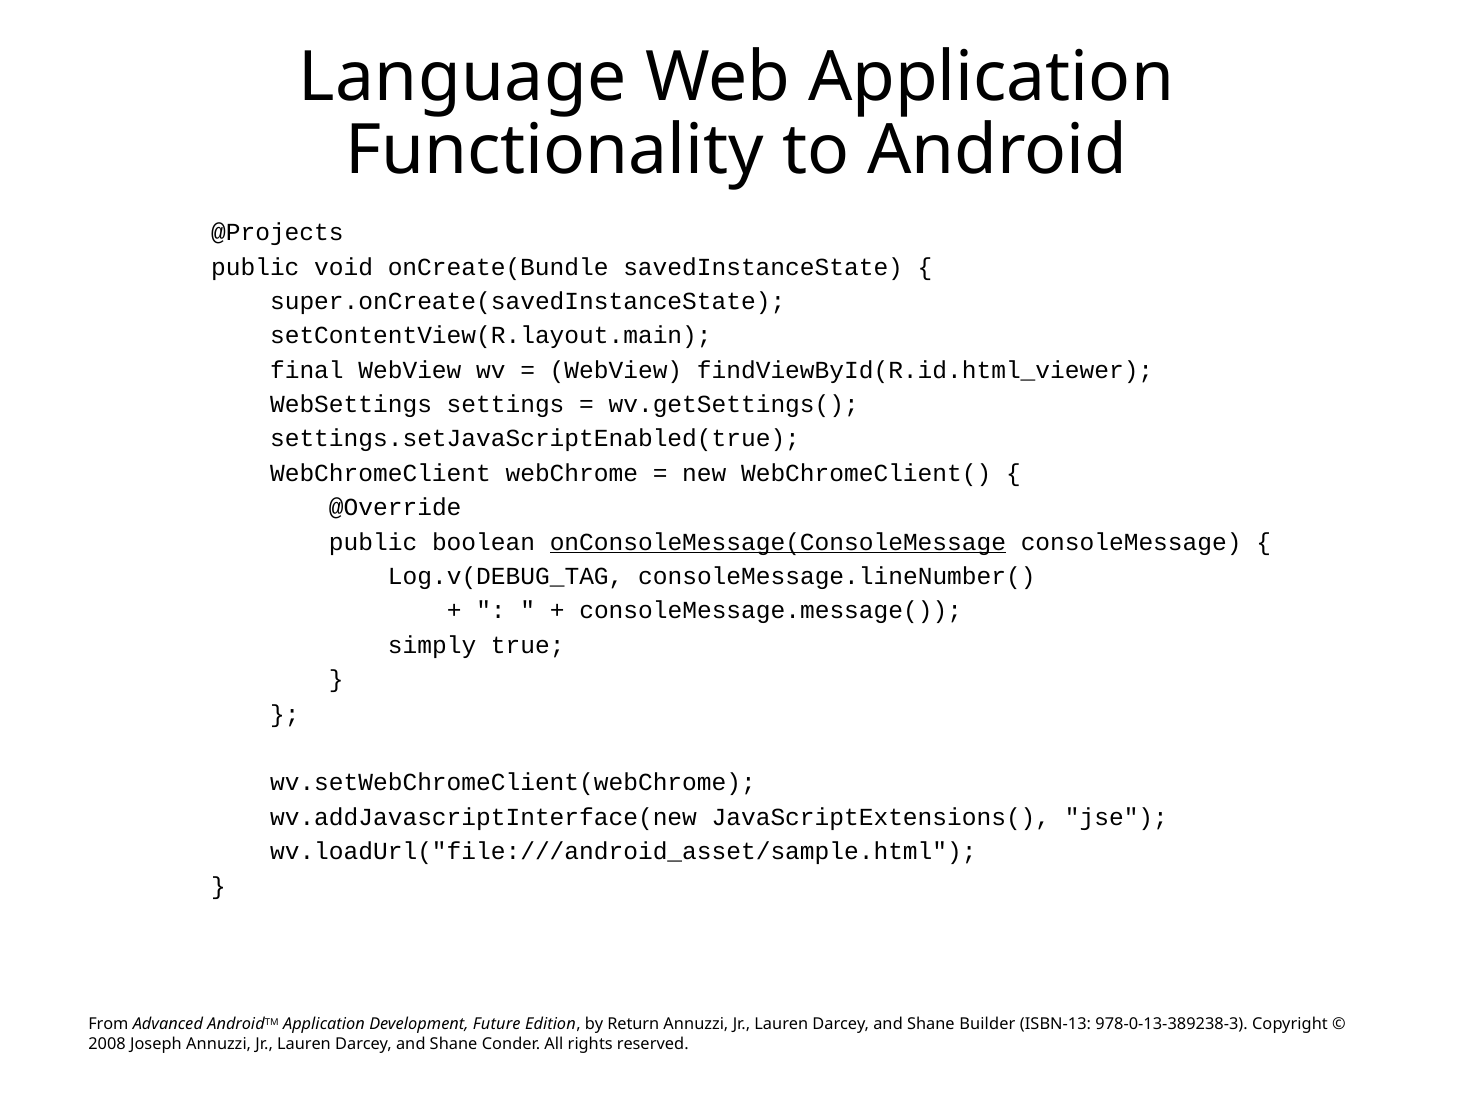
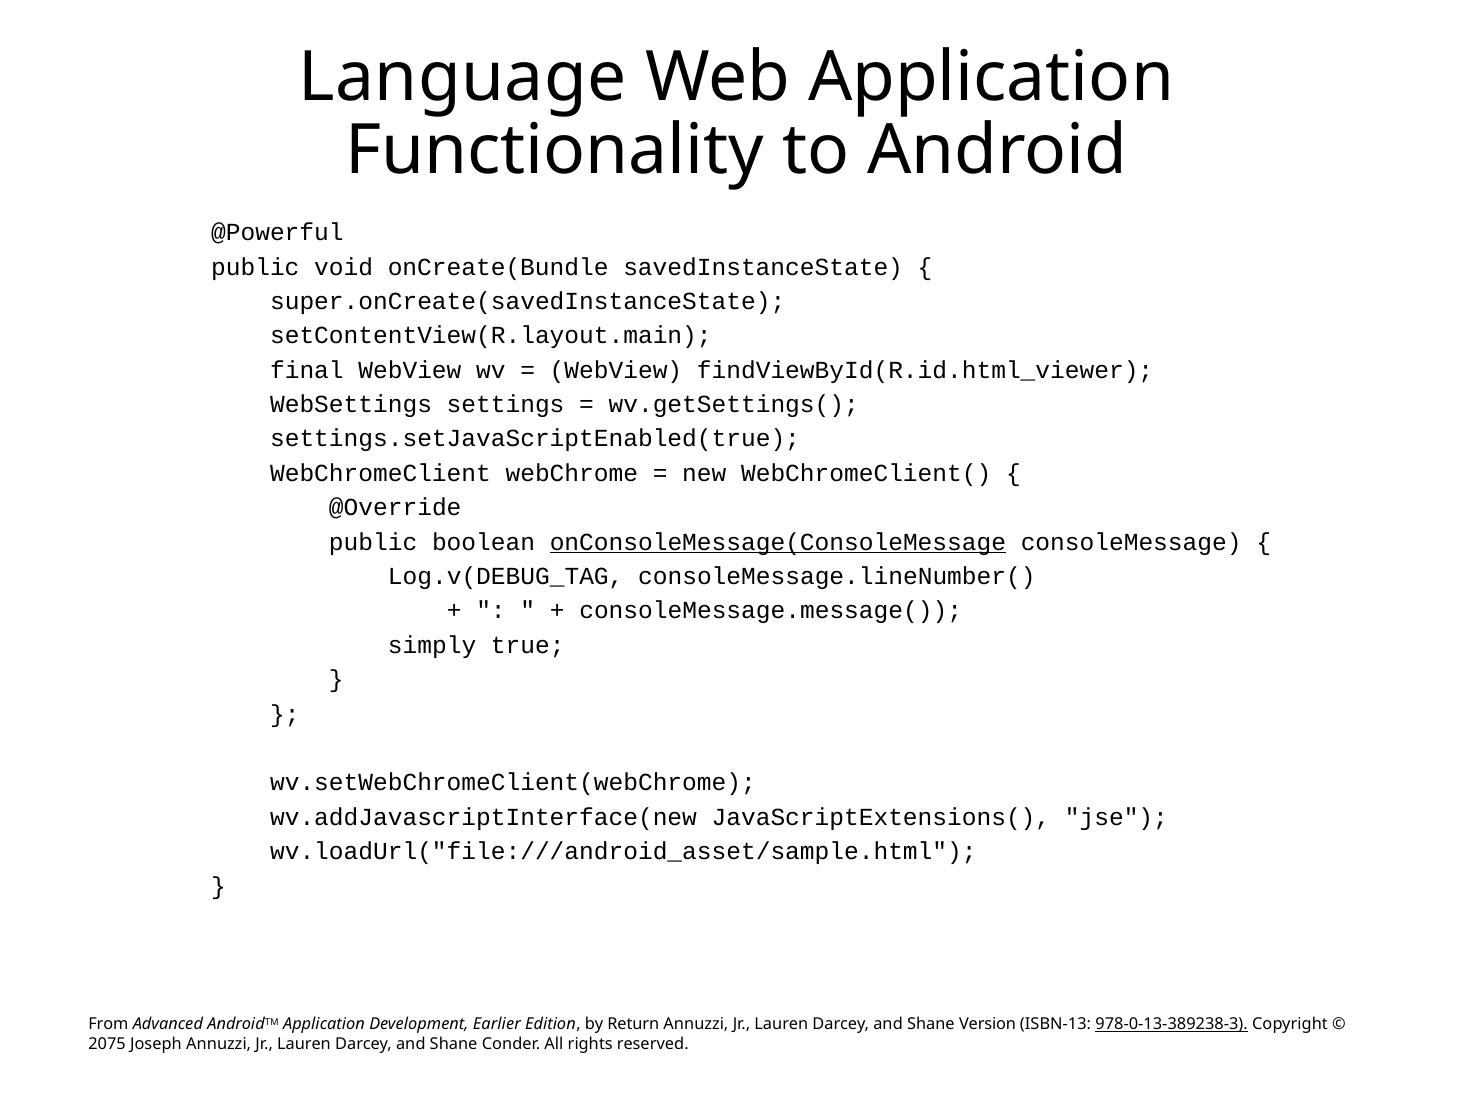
@Projects: @Projects -> @Powerful
Future: Future -> Earlier
Builder: Builder -> Version
978-0-13-389238-3 underline: none -> present
2008: 2008 -> 2075
